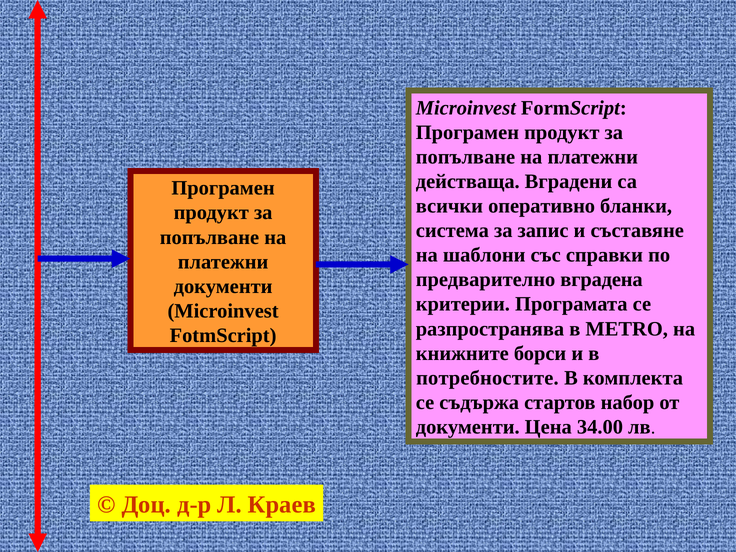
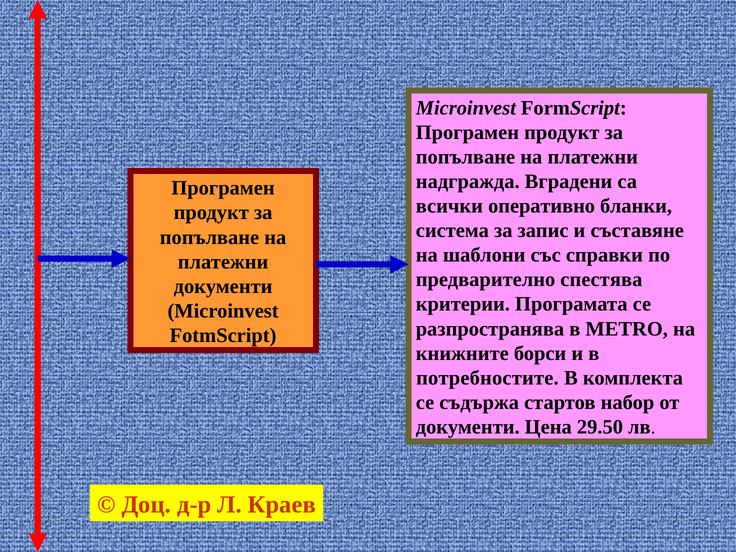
действаща: действаща -> надгражда
вградена: вградена -> спестява
34.00: 34.00 -> 29.50
